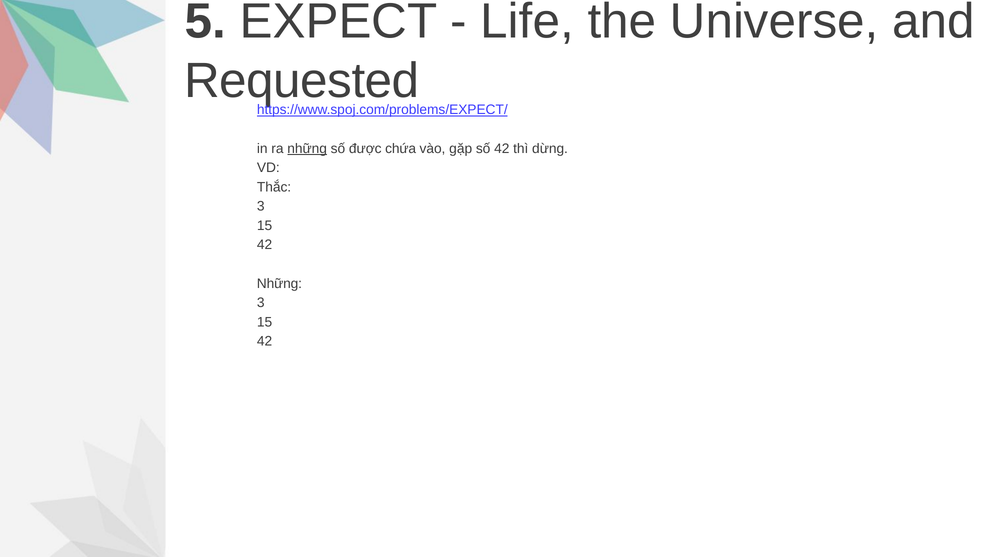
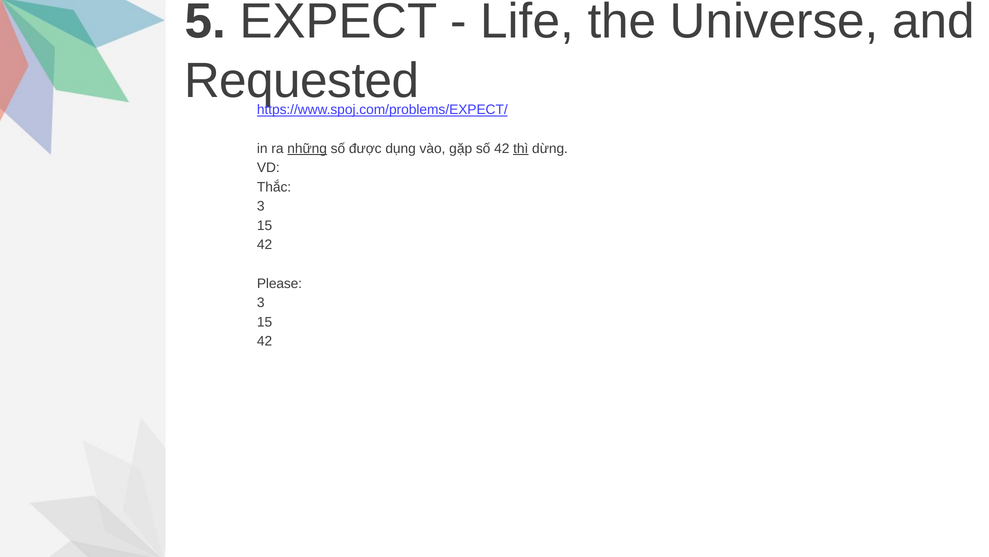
chứa: chứa -> dụng
thì underline: none -> present
Những at (279, 283): Những -> Please
